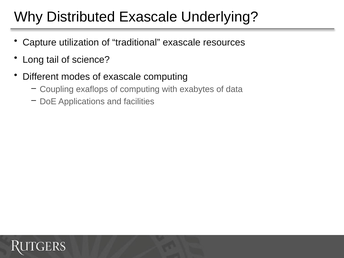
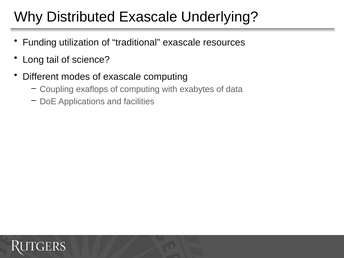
Capture: Capture -> Funding
